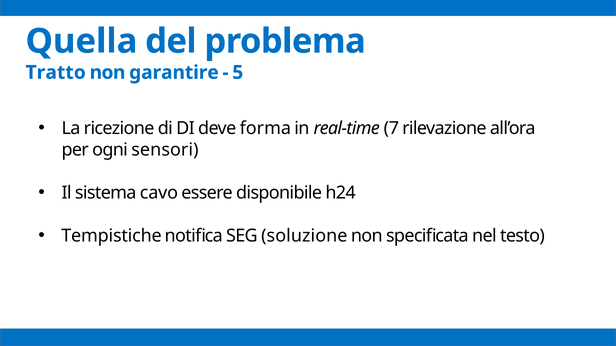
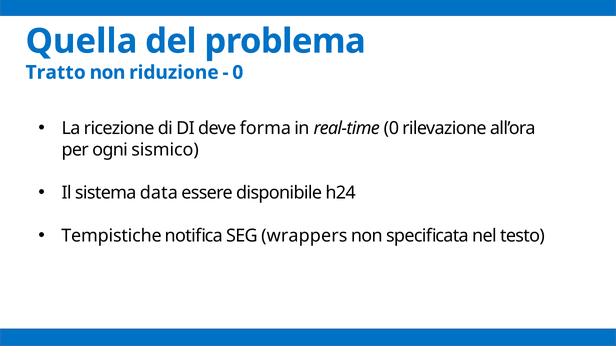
garantire: garantire -> riduzione
5 at (238, 73): 5 -> 0
real-time 7: 7 -> 0
sensori: sensori -> sismico
cavo: cavo -> data
soluzione: soluzione -> wrappers
